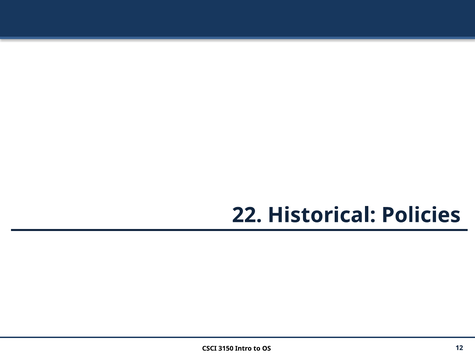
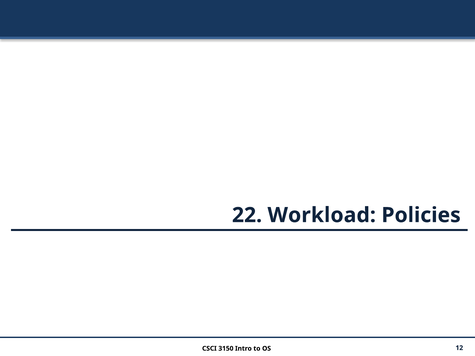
Historical: Historical -> Workload
